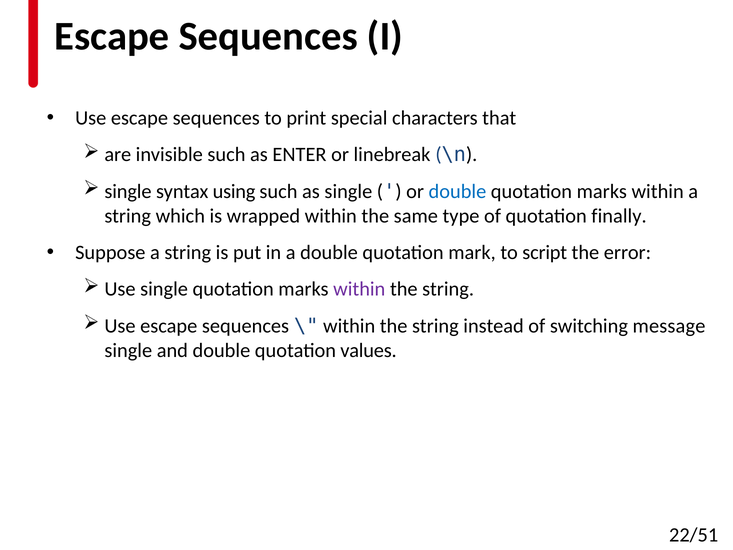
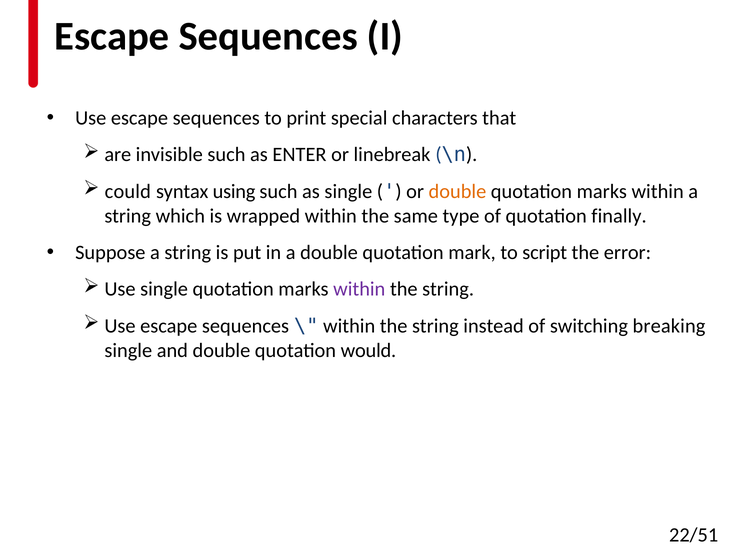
single at (128, 191): single -> could
double at (457, 191) colour: blue -> orange
message: message -> breaking
values: values -> would
